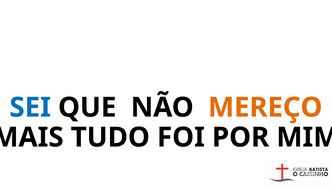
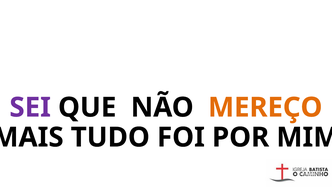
SEI colour: blue -> purple
